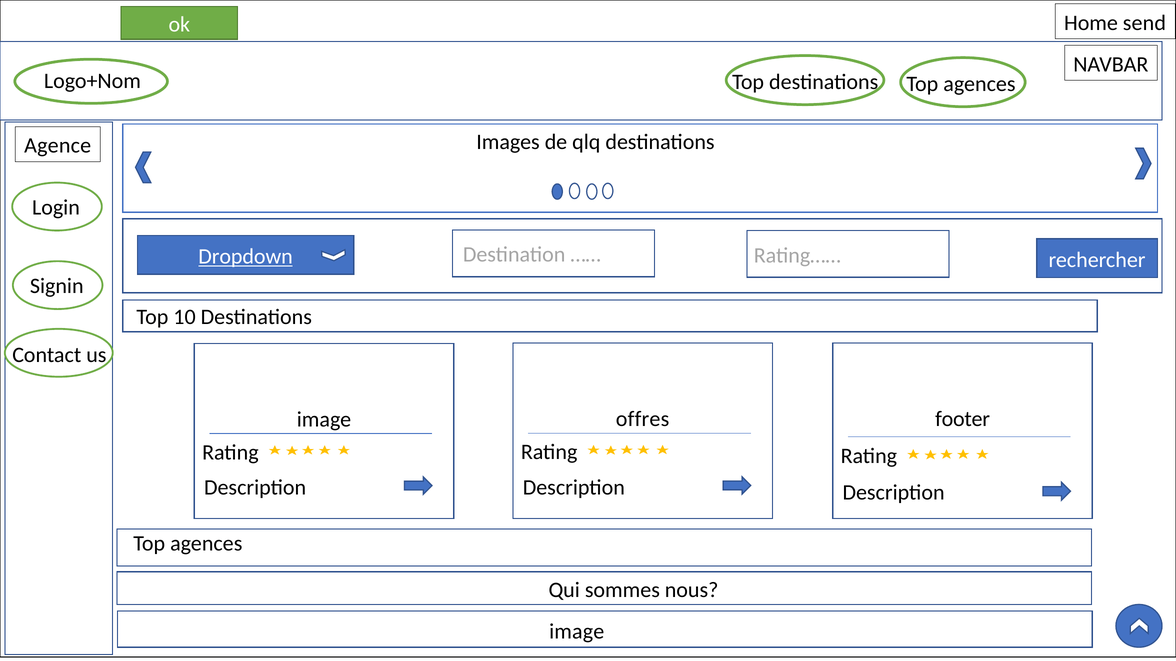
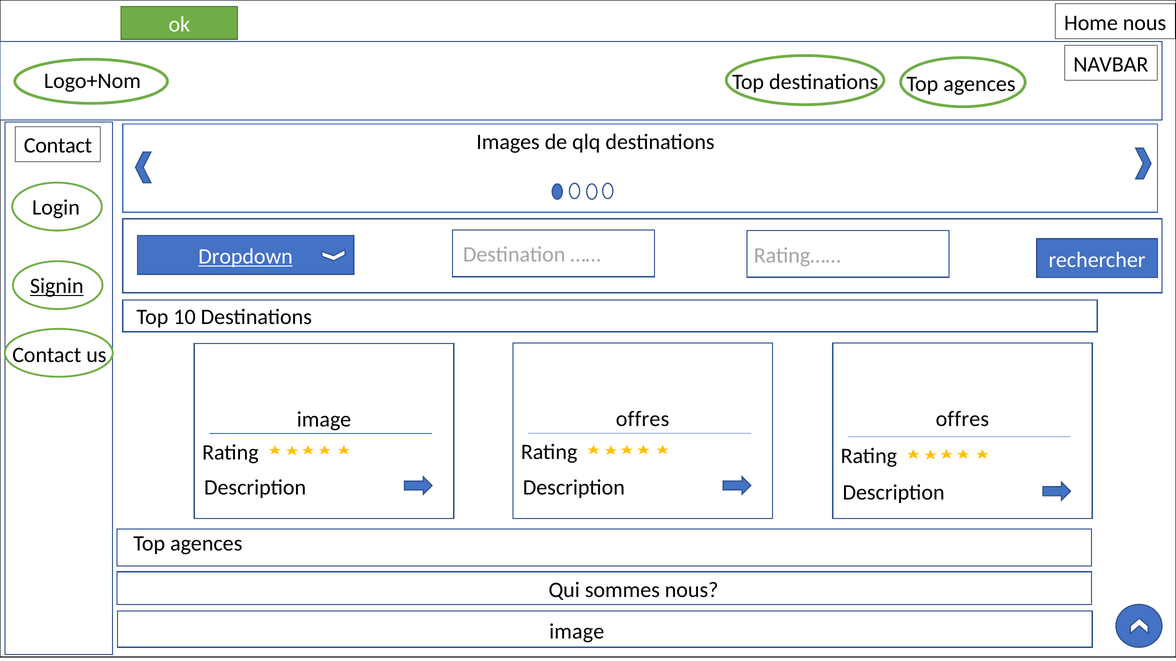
Home send: send -> nous
Agence at (58, 146): Agence -> Contact
Signin underline: none -> present
footer at (963, 419): footer -> offres
